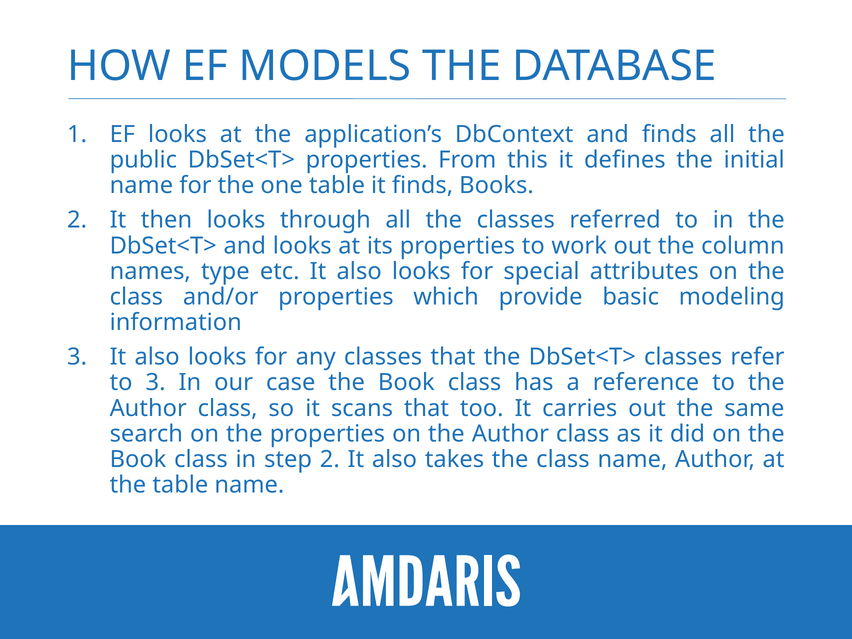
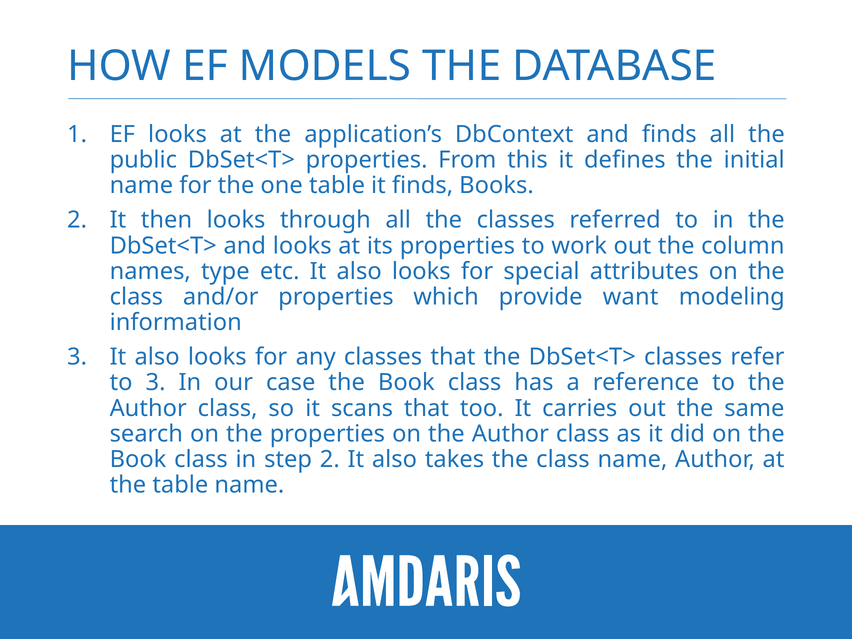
basic: basic -> want
